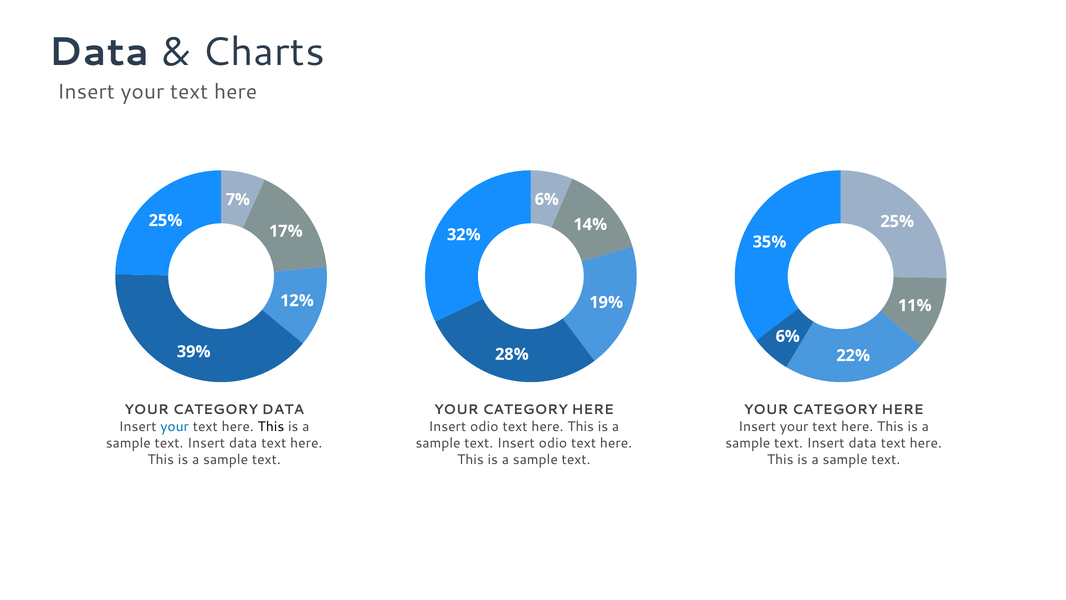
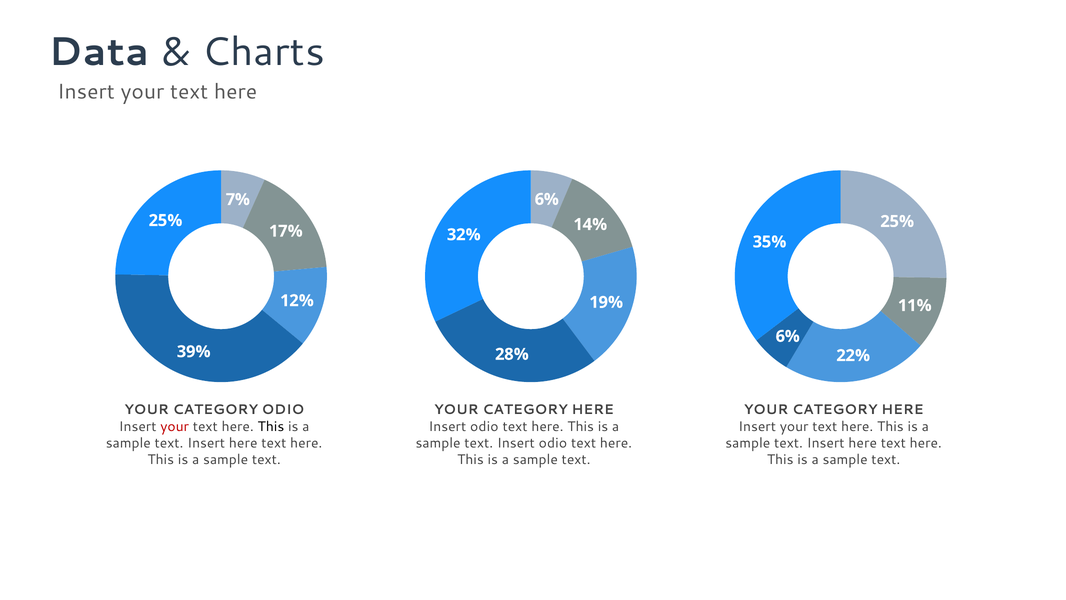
CATEGORY DATA: DATA -> ODIO
your at (175, 426) colour: blue -> red
data at (243, 443): data -> here
data at (863, 443): data -> here
